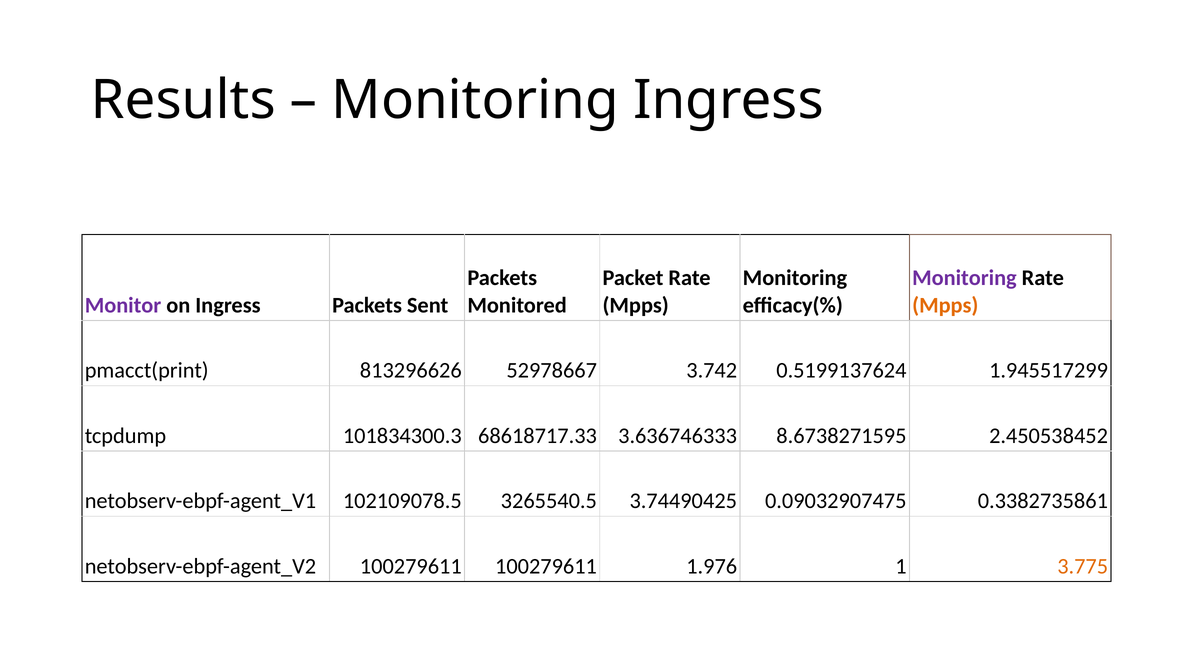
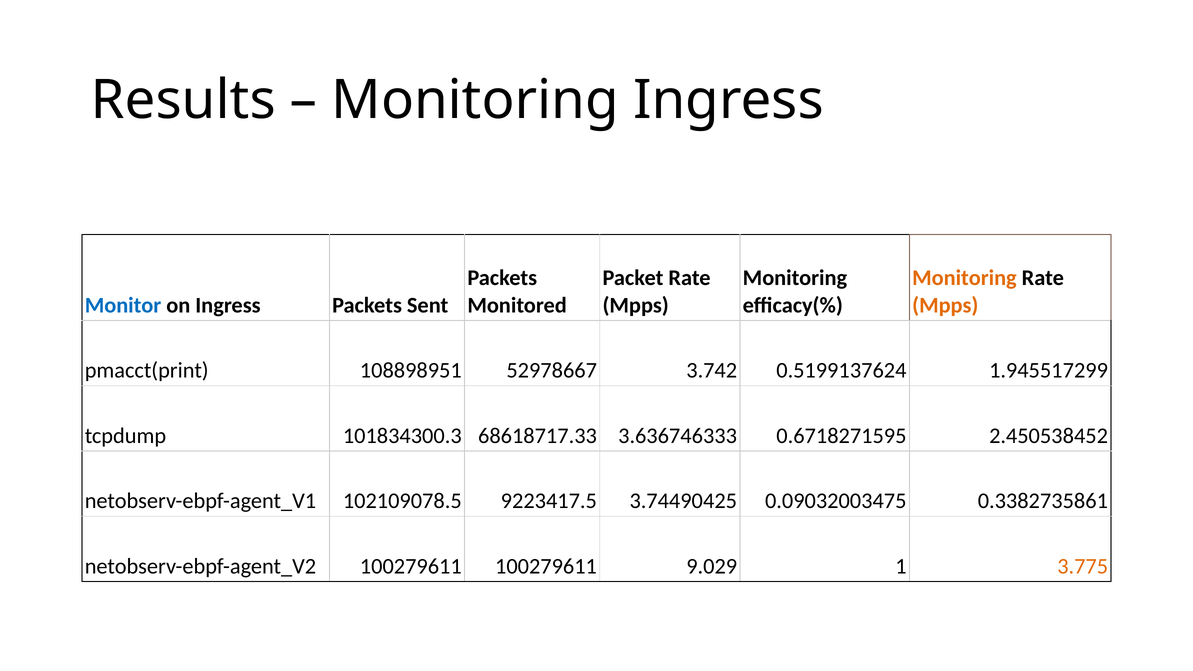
Monitoring at (964, 278) colour: purple -> orange
Monitor colour: purple -> blue
813296626: 813296626 -> 108898951
8.6738271595: 8.6738271595 -> 0.6718271595
3265540.5: 3265540.5 -> 9223417.5
0.09032907475: 0.09032907475 -> 0.09032003475
1.976: 1.976 -> 9.029
